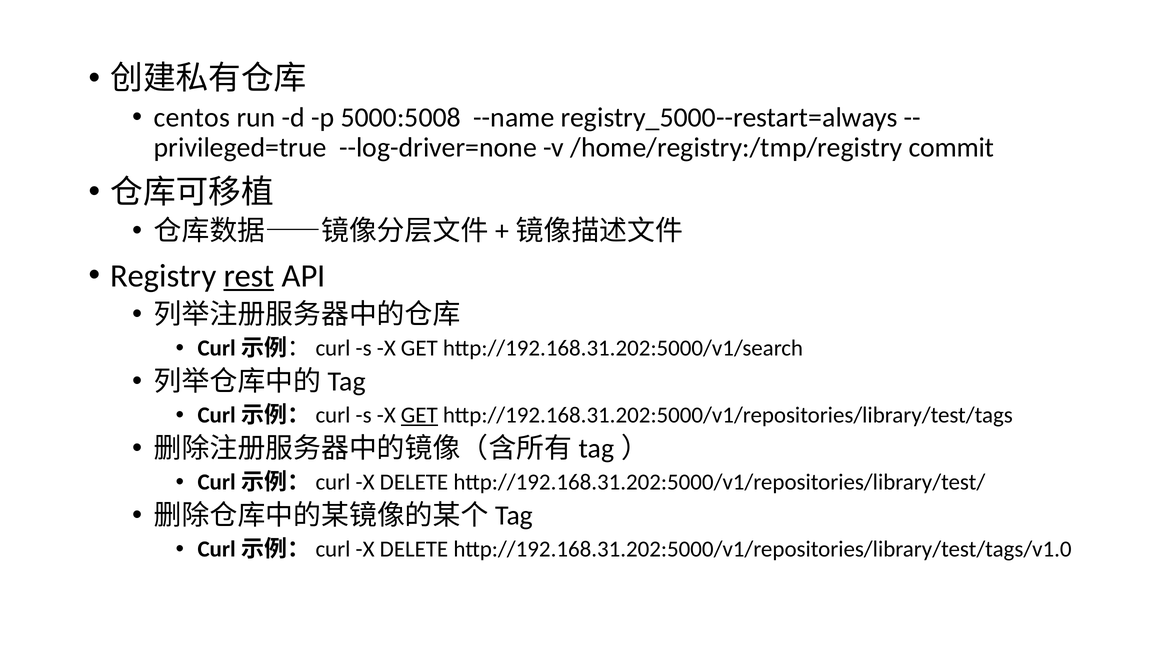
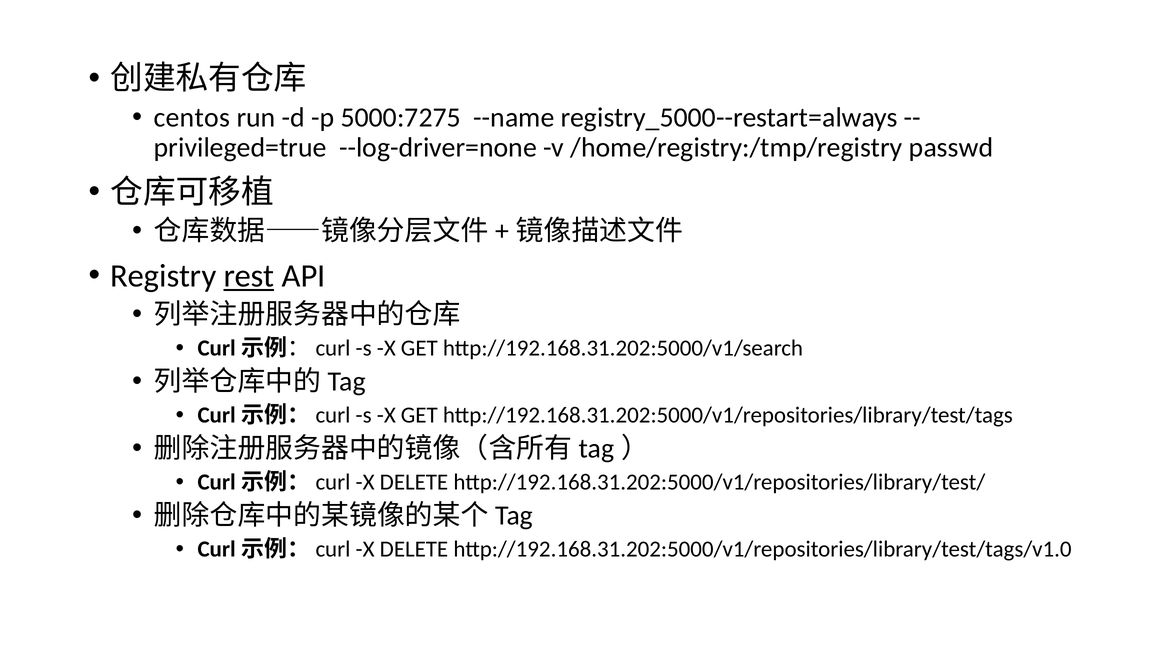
5000:5008: 5000:5008 -> 5000:7275
commit: commit -> passwd
GET at (419, 415) underline: present -> none
